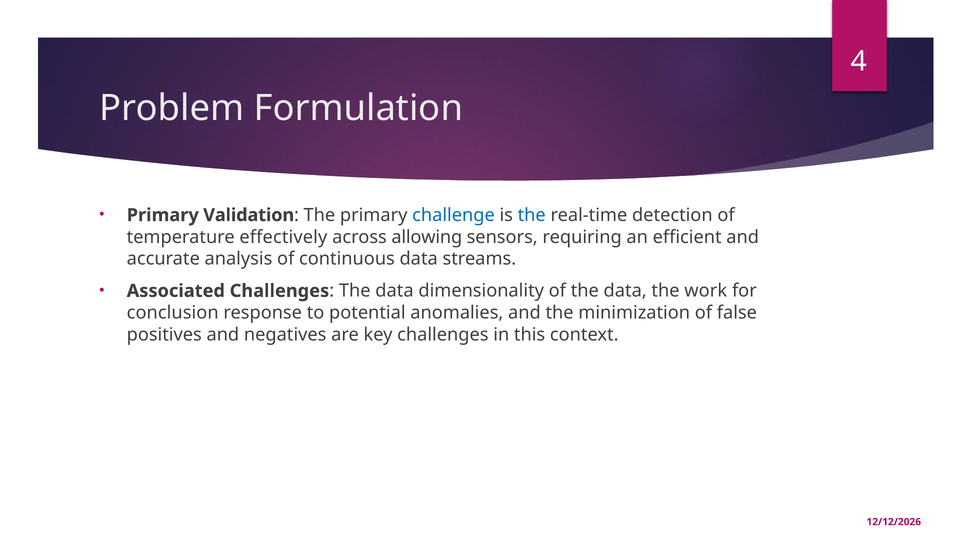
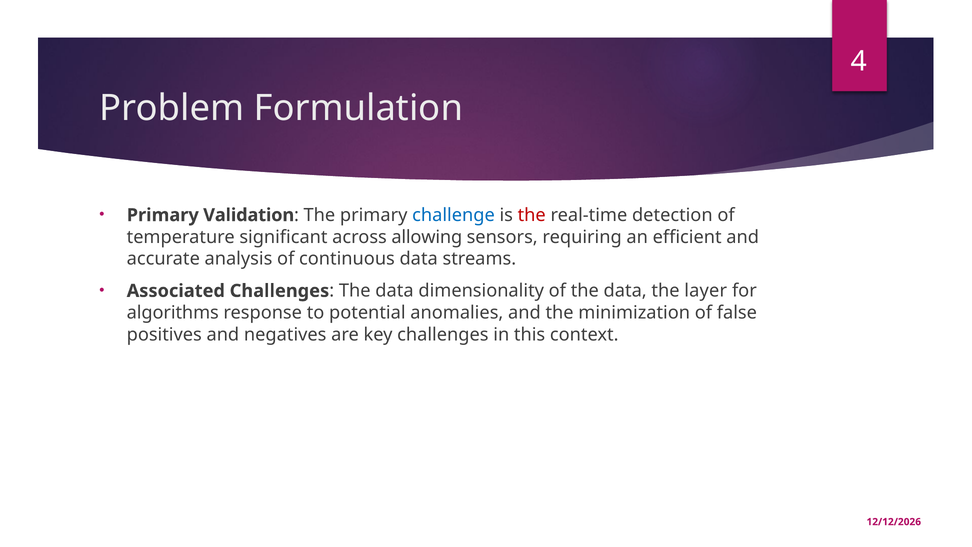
the at (532, 215) colour: blue -> red
effectively: effectively -> significant
work: work -> layer
conclusion: conclusion -> algorithms
